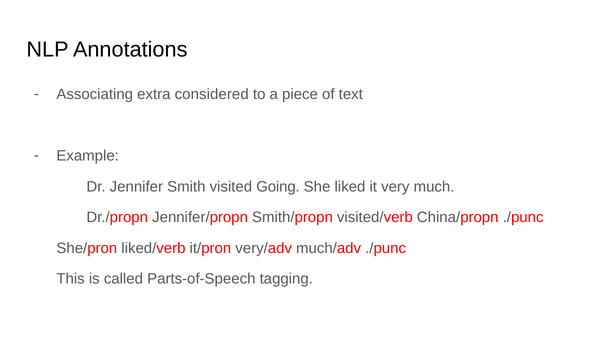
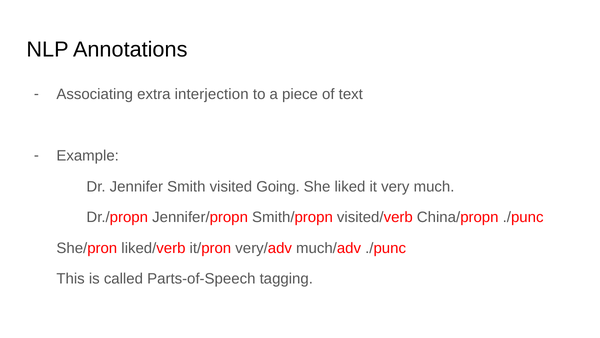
considered: considered -> interjection
